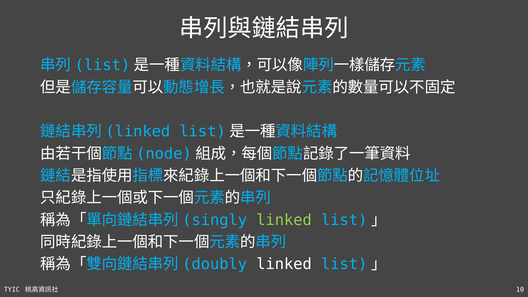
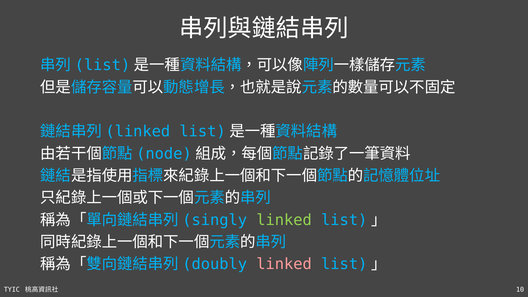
linked at (284, 264) colour: white -> pink
